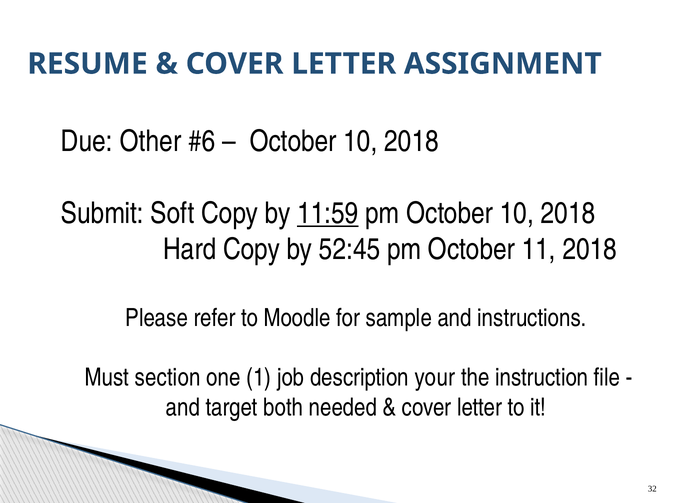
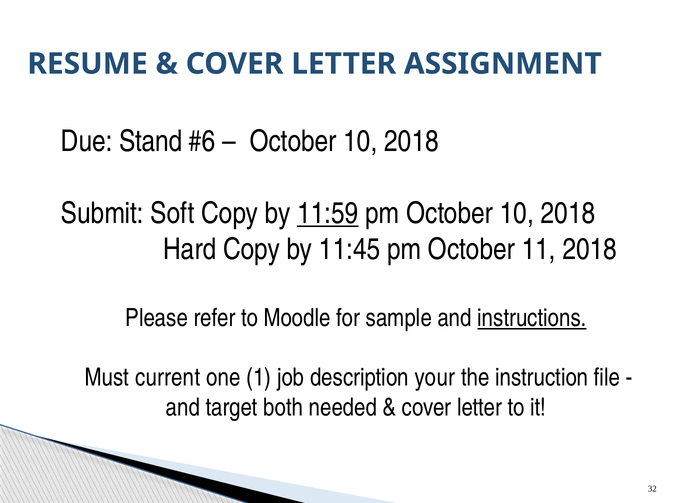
Other: Other -> Stand
52:45: 52:45 -> 11:45
instructions underline: none -> present
section: section -> current
